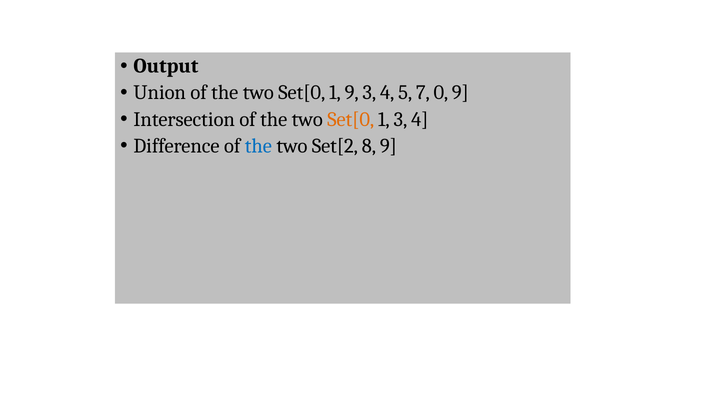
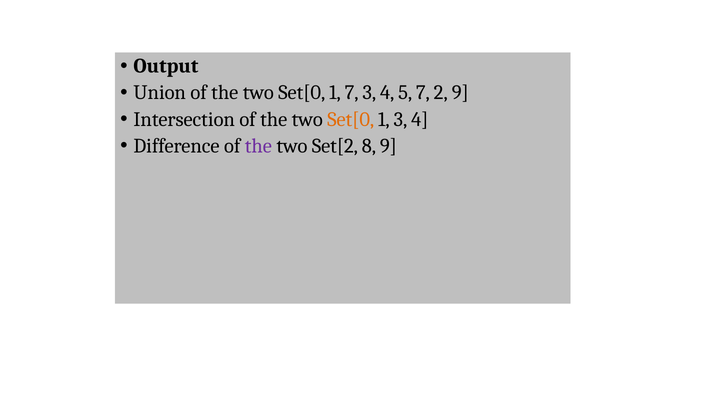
1 9: 9 -> 7
0: 0 -> 2
the at (258, 146) colour: blue -> purple
